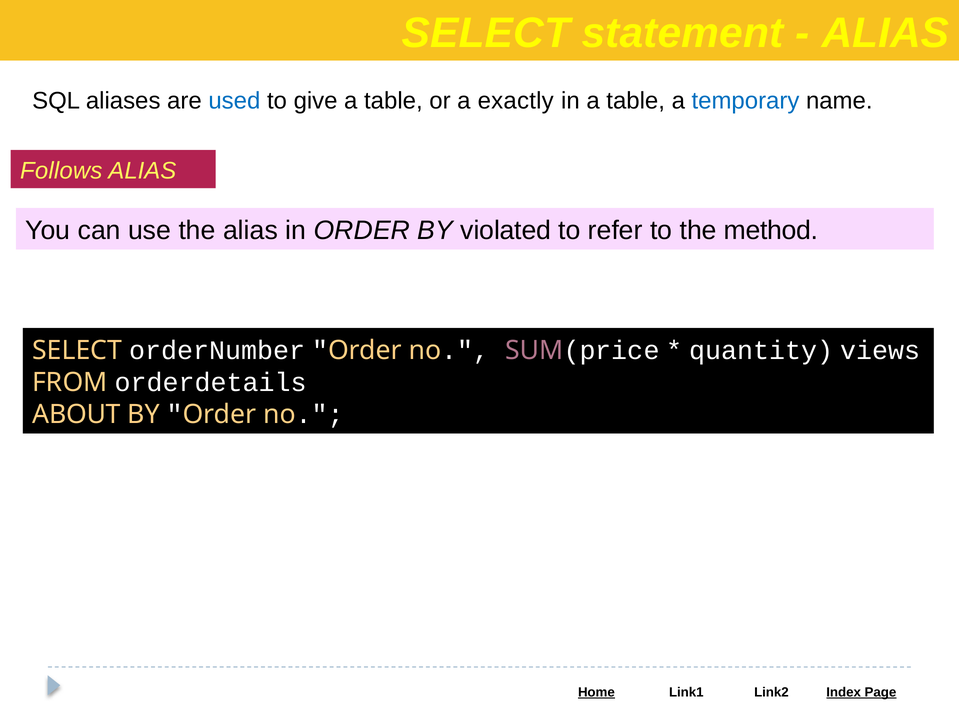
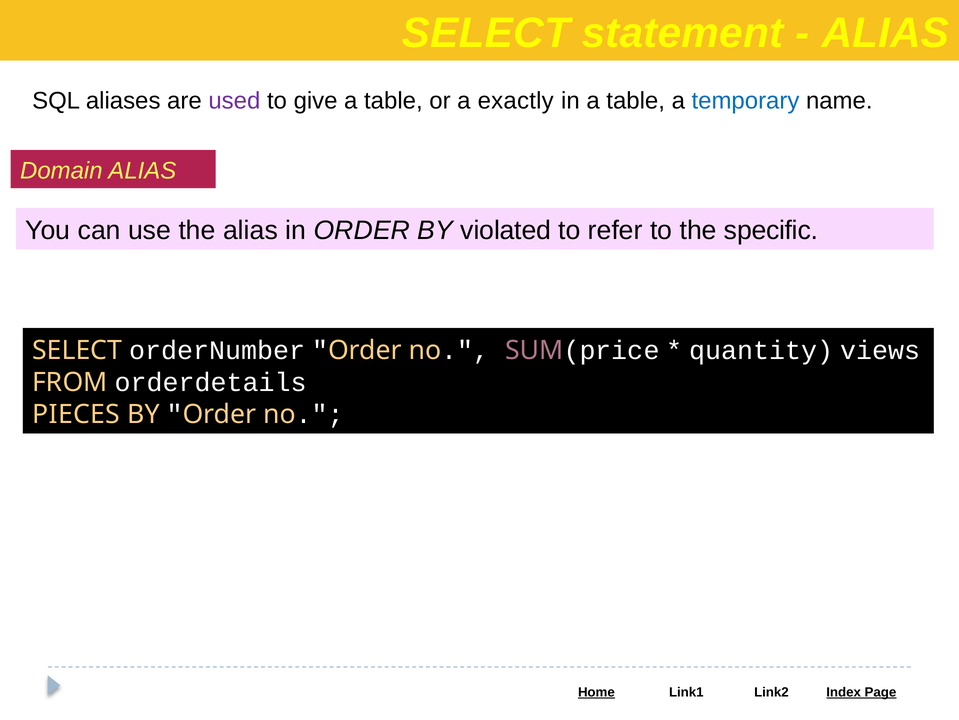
used colour: blue -> purple
Follows: Follows -> Domain
method: method -> specific
ABOUT: ABOUT -> PIECES
